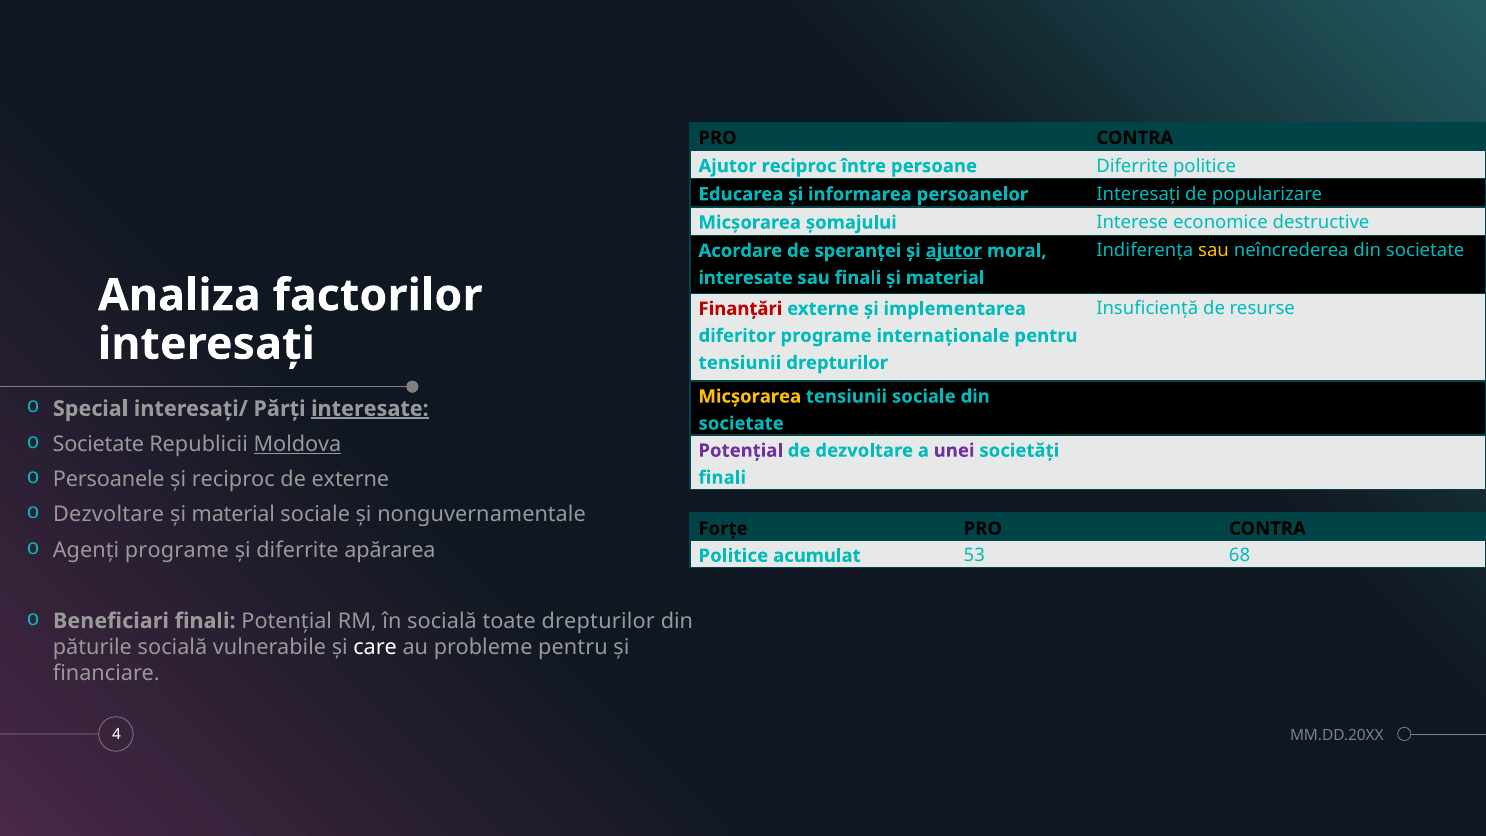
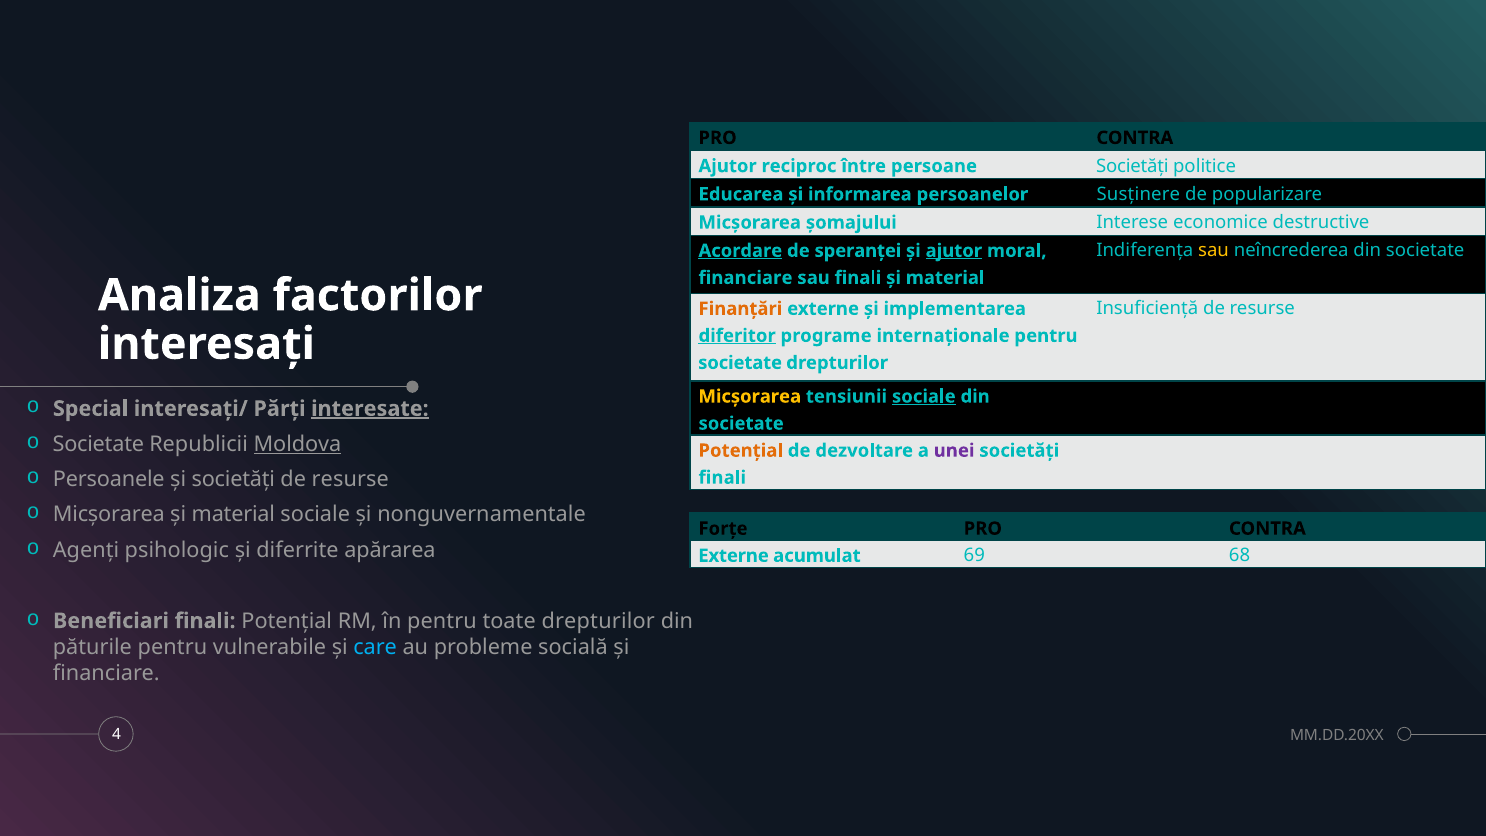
Diferrite at (1132, 166): Diferrite -> Societăți
Interesați at (1138, 194): Interesați -> Susținere
Acordare underline: none -> present
interesate at (746, 278): interesate -> financiare
Finanțări colour: red -> orange
diferitor underline: none -> present
tensiunii at (740, 363): tensiunii -> societate
sociale at (924, 396) underline: none -> present
Potențial at (741, 451) colour: purple -> orange
și reciproc: reciproc -> societăți
externe at (350, 479): externe -> resurse
Dezvoltare at (109, 515): Dezvoltare -> Micșorarea
Agenți programe: programe -> psihologic
Politice at (733, 556): Politice -> Externe
53: 53 -> 69
în socială: socială -> pentru
păturile socială: socială -> pentru
care colour: white -> light blue
probleme pentru: pentru -> socială
